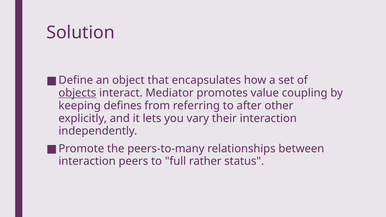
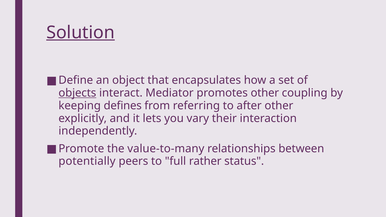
Solution underline: none -> present
promotes value: value -> other
peers-to-many: peers-to-many -> value-to-many
interaction at (87, 161): interaction -> potentially
